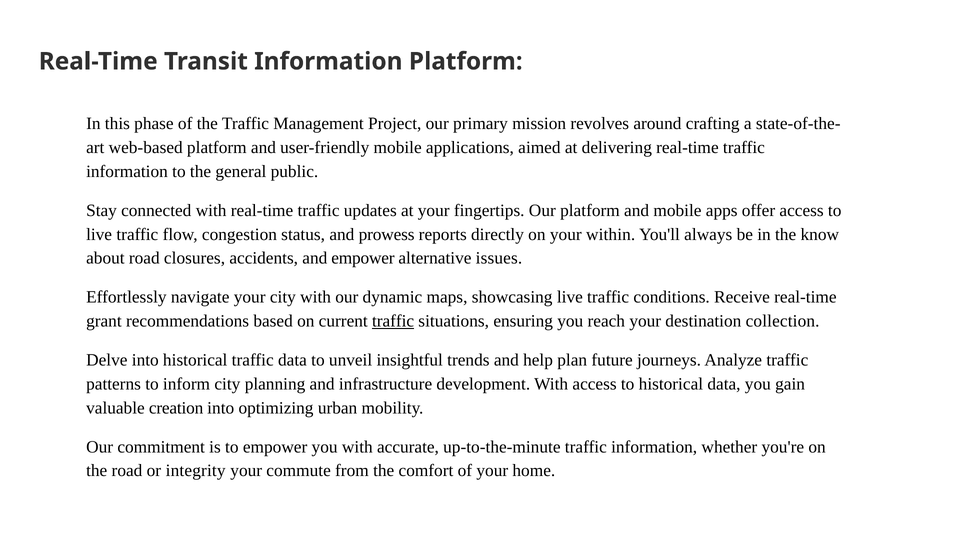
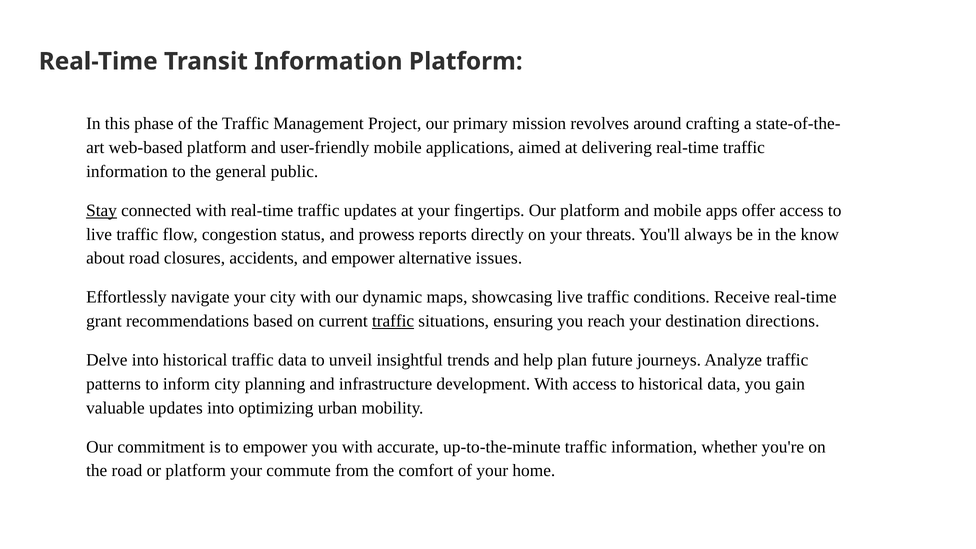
Stay underline: none -> present
within: within -> threats
collection: collection -> directions
valuable creation: creation -> updates
or integrity: integrity -> platform
